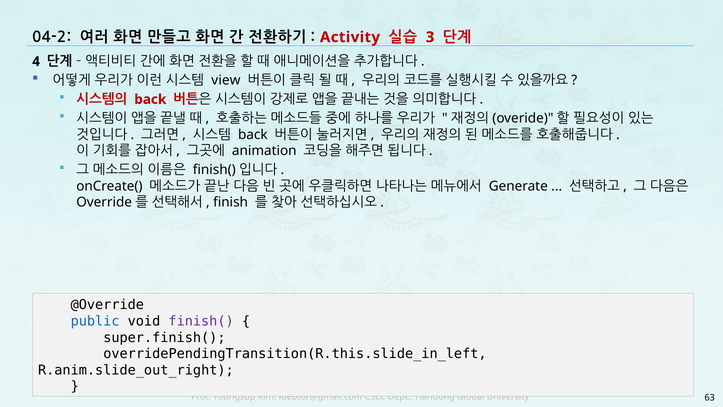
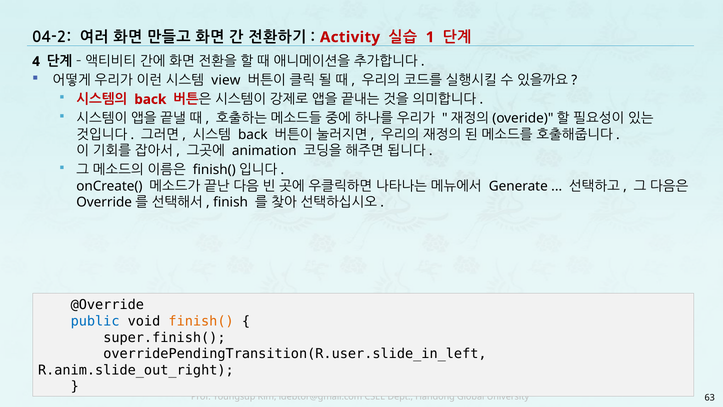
3: 3 -> 1
finish( at (201, 321) colour: purple -> orange
overridePendingTransition(R.this.slide_in_left: overridePendingTransition(R.this.slide_in_left -> overridePendingTransition(R.user.slide_in_left
